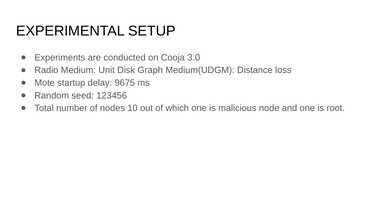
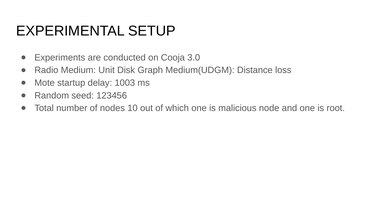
9675: 9675 -> 1003
